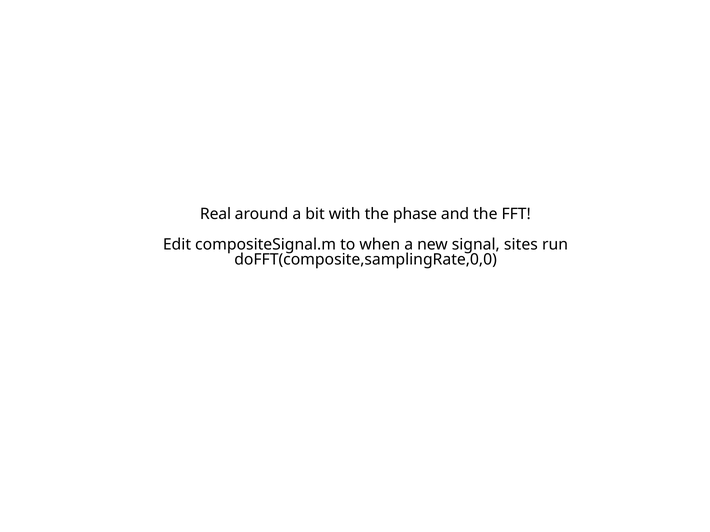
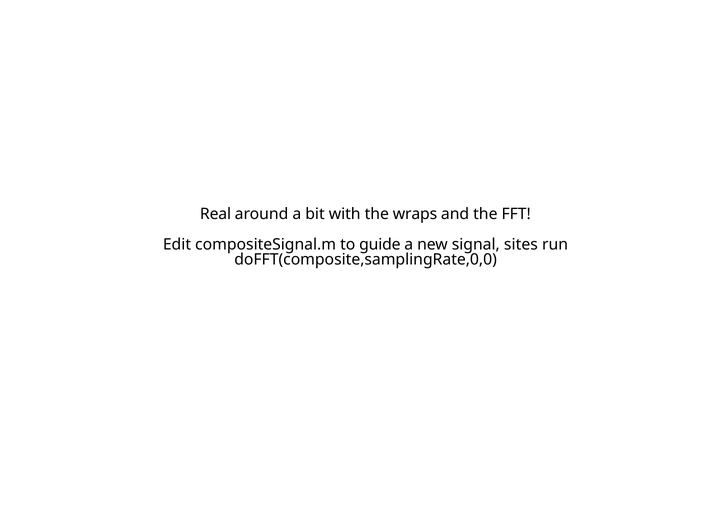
phase: phase -> wraps
when: when -> guide
